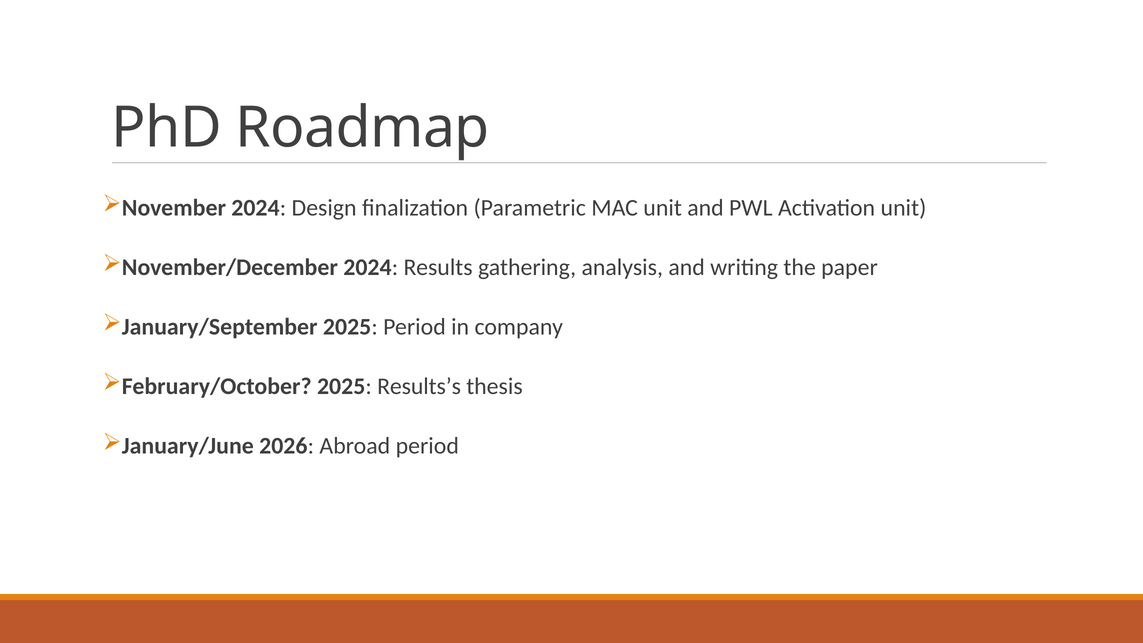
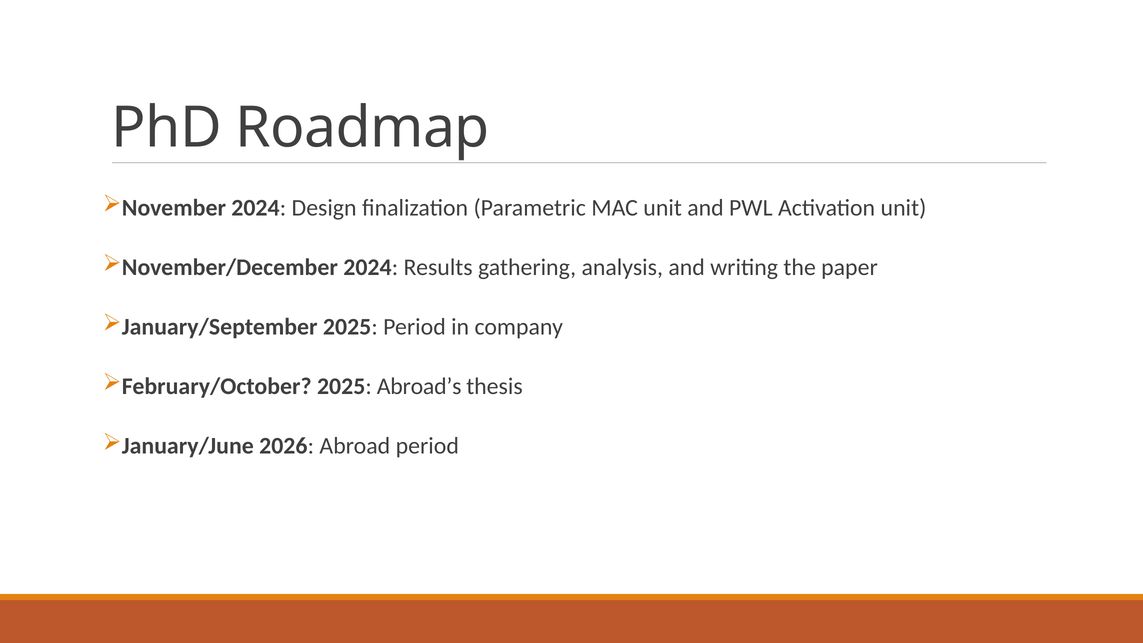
Results’s: Results’s -> Abroad’s
